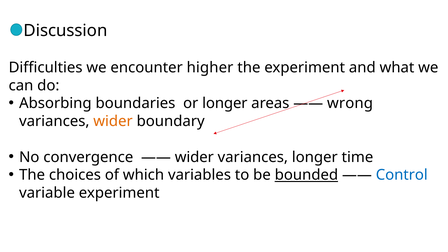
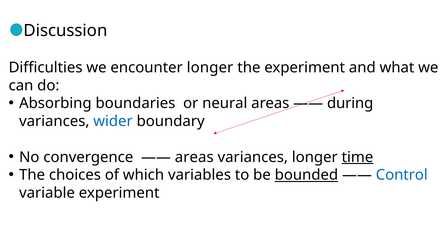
encounter higher: higher -> longer
or longer: longer -> neural
wrong: wrong -> during
wider at (113, 121) colour: orange -> blue
wider at (194, 157): wider -> areas
time underline: none -> present
